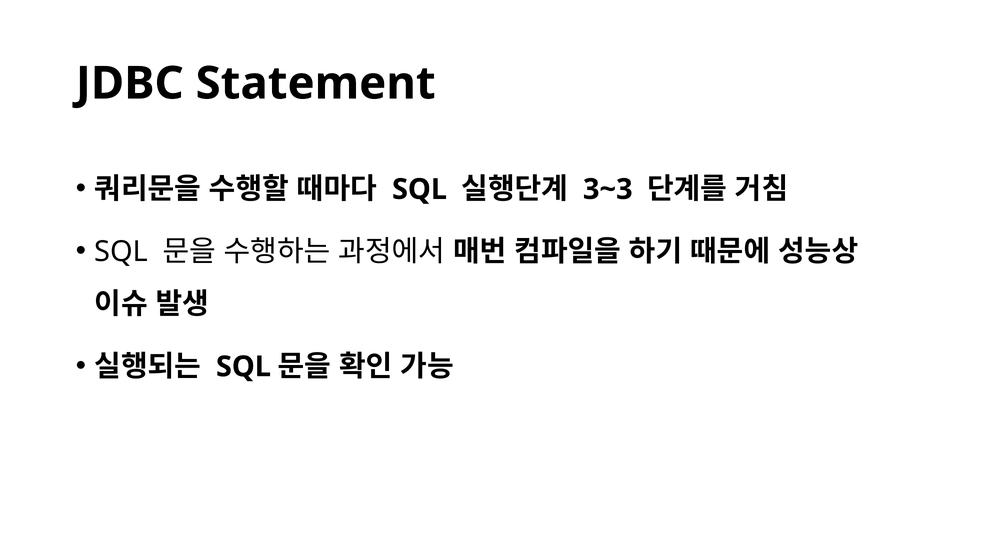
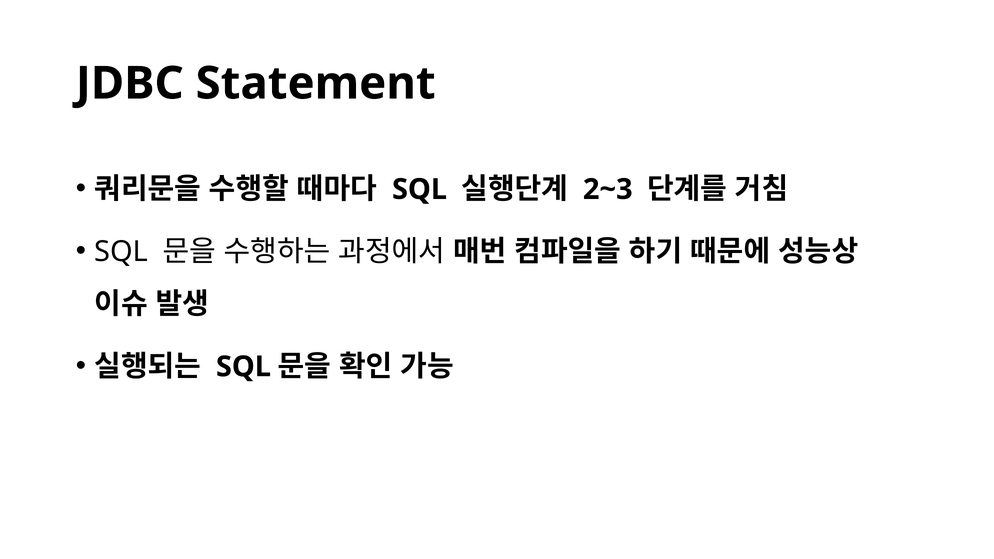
3~3: 3~3 -> 2~3
